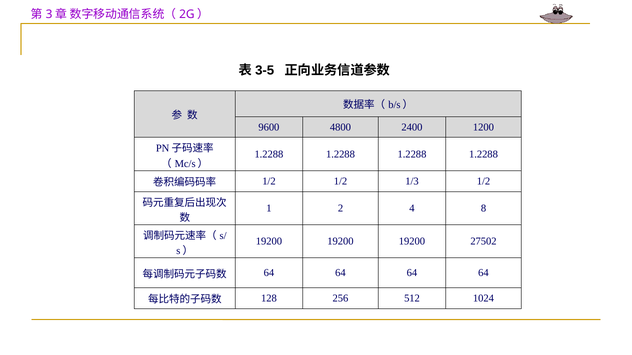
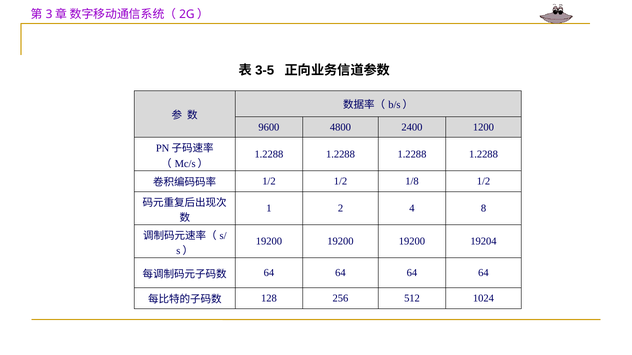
1/3: 1/3 -> 1/8
27502: 27502 -> 19204
